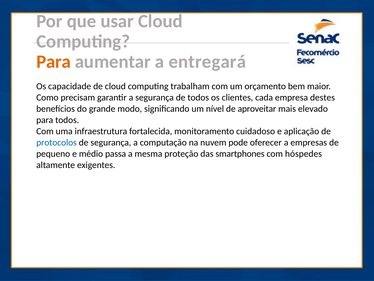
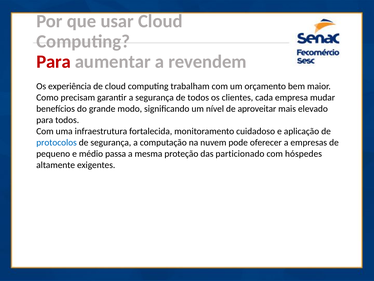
Para at (54, 62) colour: orange -> red
entregará: entregará -> revendem
capacidade: capacidade -> experiência
destes: destes -> mudar
smartphones: smartphones -> particionado
